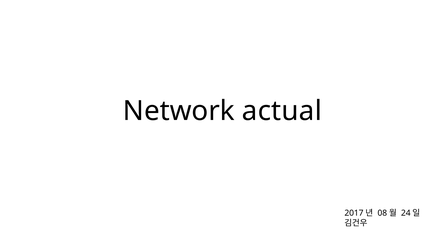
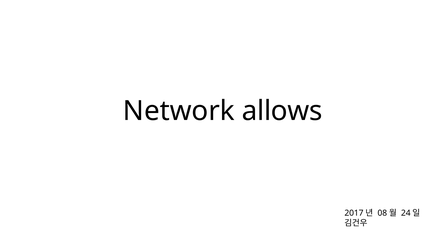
actual: actual -> allows
